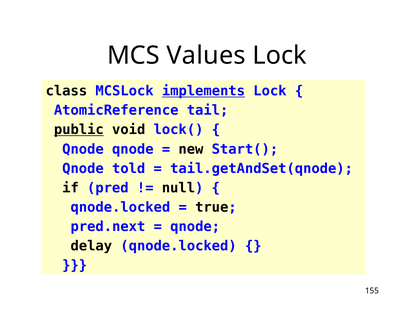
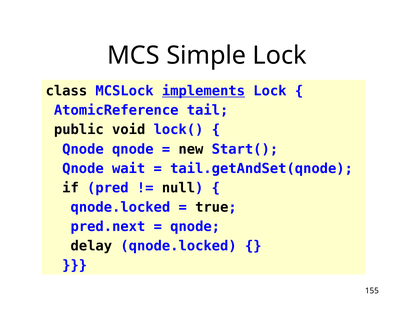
Values: Values -> Simple
public underline: present -> none
told: told -> wait
